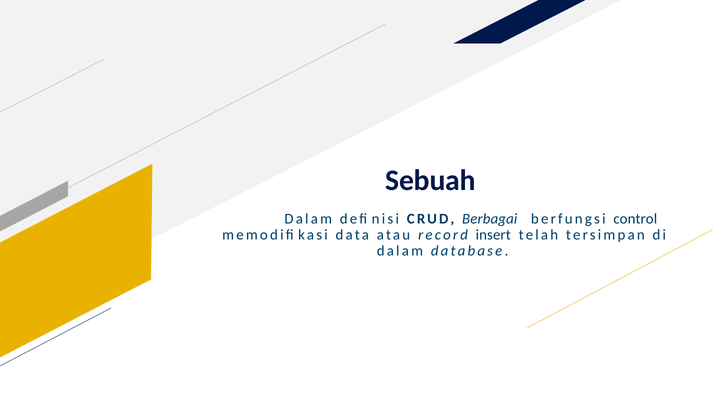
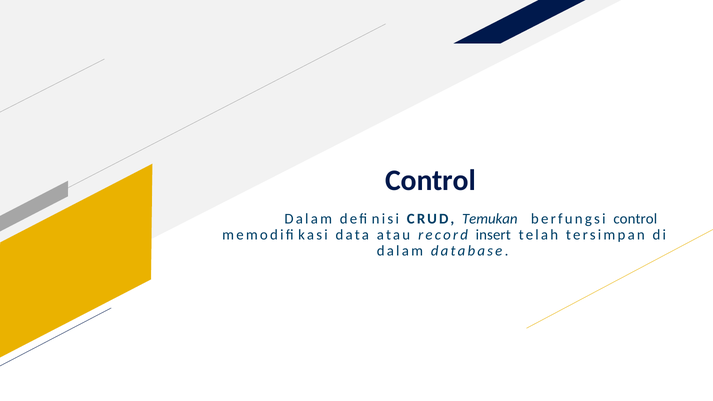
Sebuah at (431, 181): Sebuah -> Control
Berbagai: Berbagai -> Temukan
